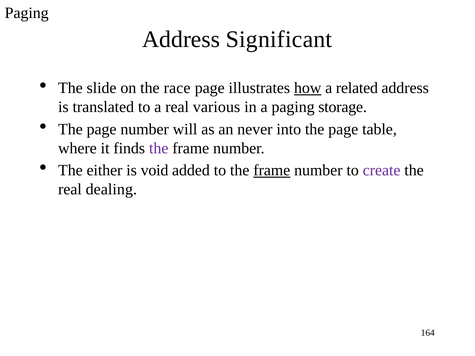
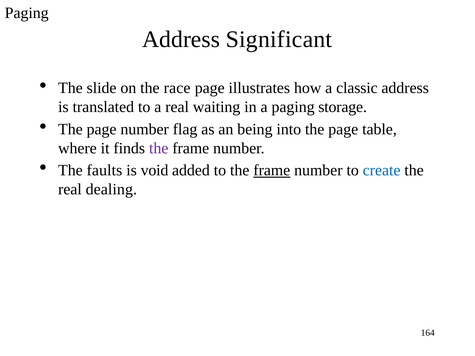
how underline: present -> none
related: related -> classic
various: various -> waiting
will: will -> flag
never: never -> being
either: either -> faults
create colour: purple -> blue
